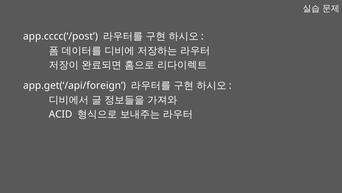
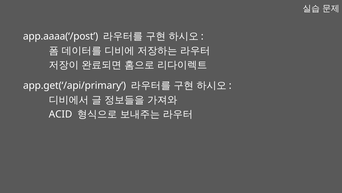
app.cccc(‘/post: app.cccc(‘/post -> app.aaaa(‘/post
app.get(‘/api/foreign: app.get(‘/api/foreign -> app.get(‘/api/primary
